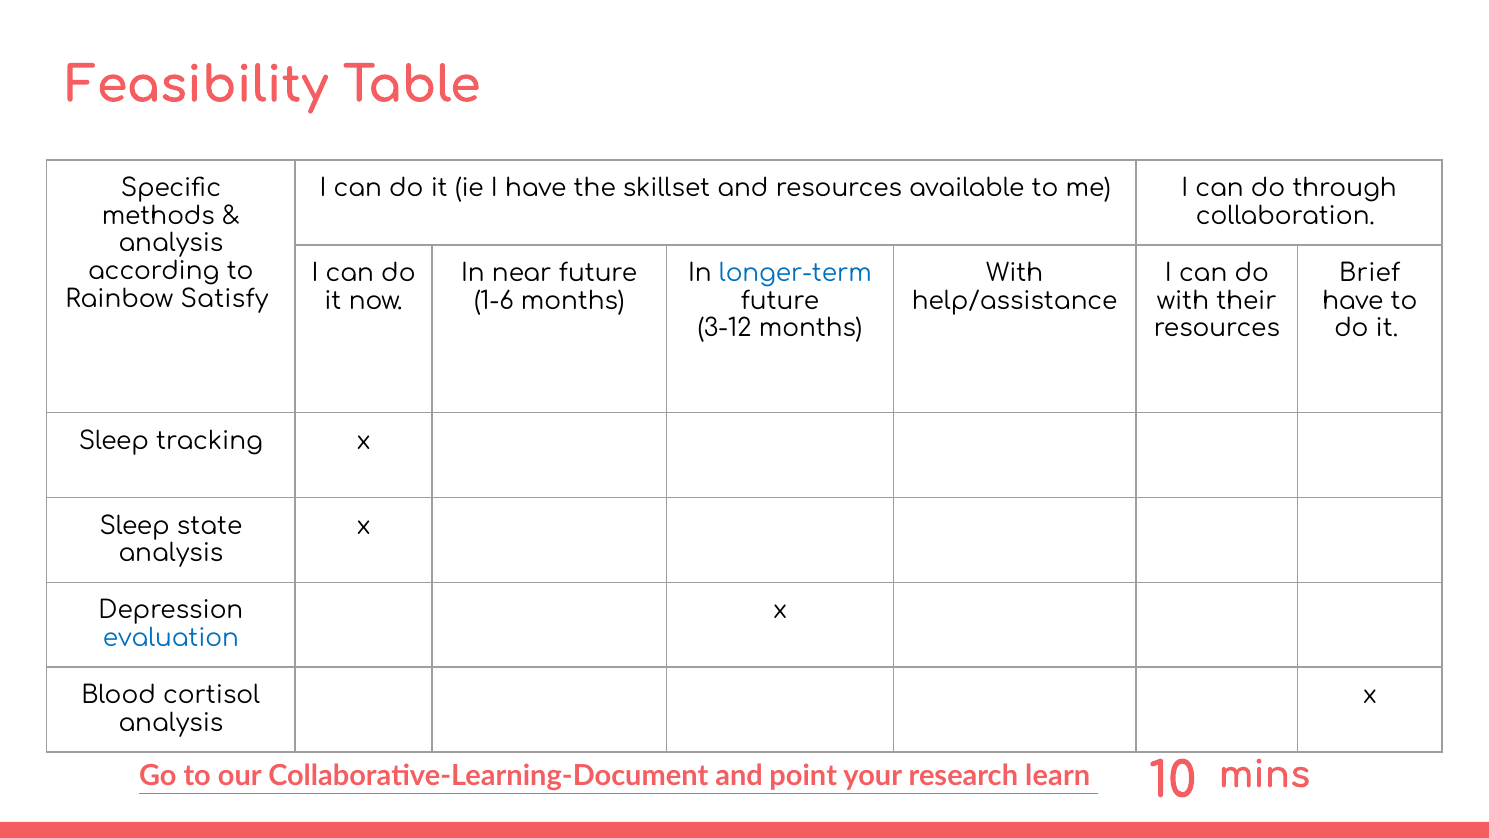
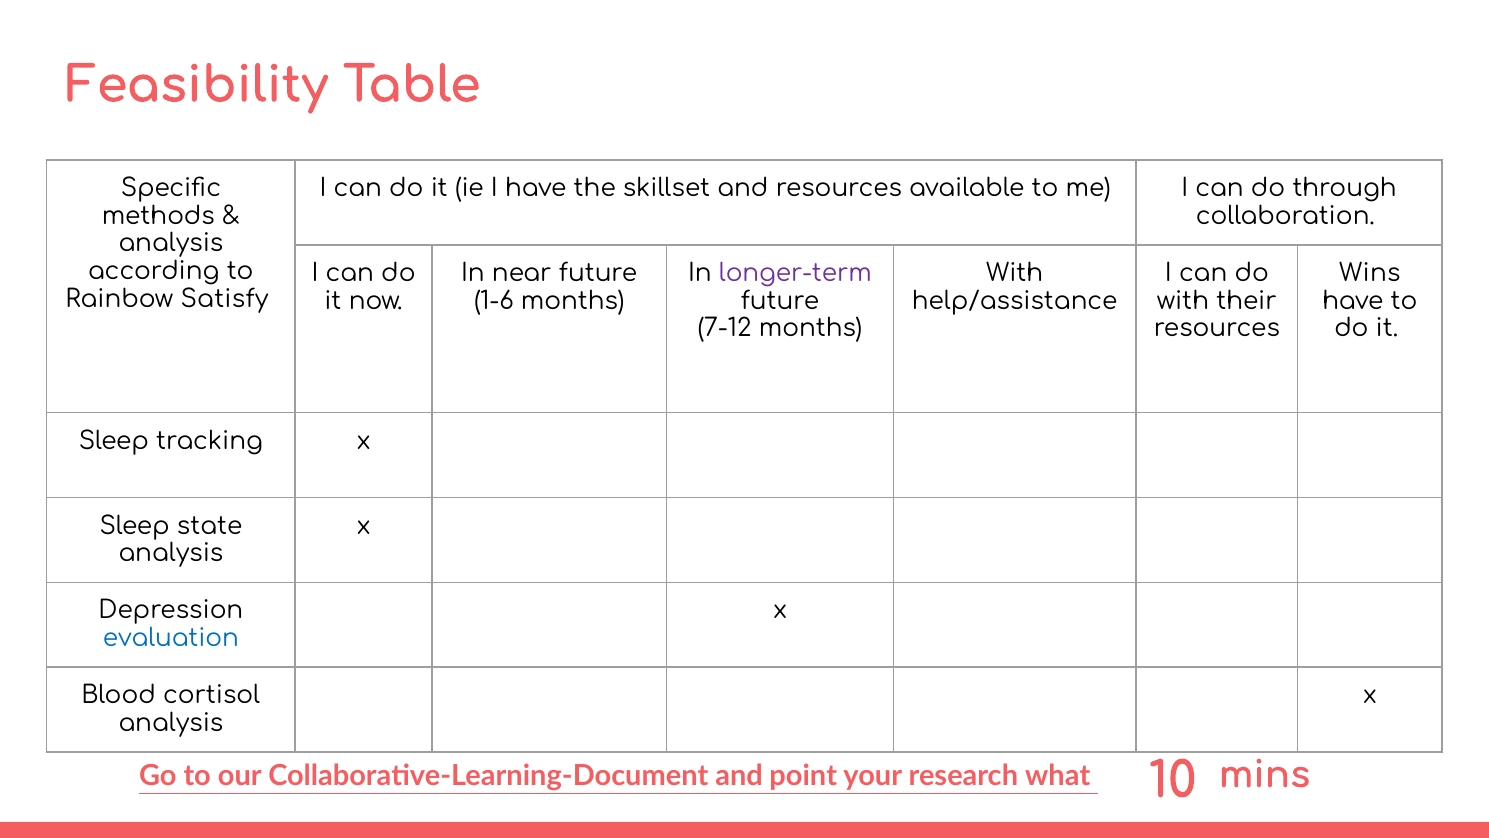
longer-term colour: blue -> purple
Brief: Brief -> Wins
3-12: 3-12 -> 7-12
learn: learn -> what
